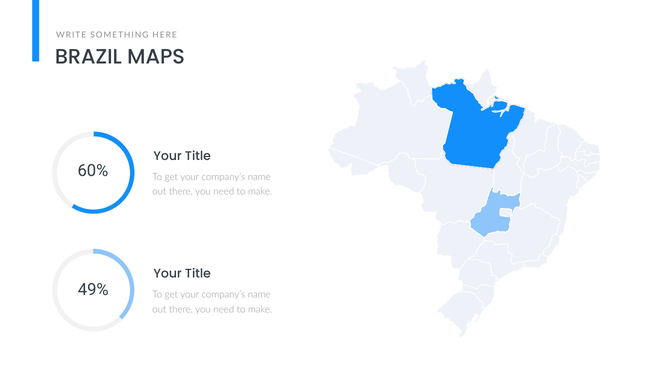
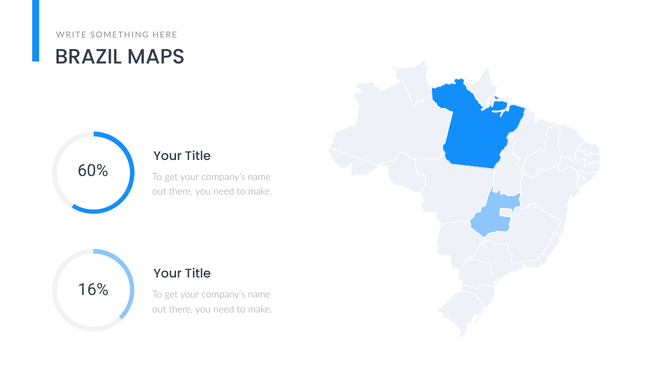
49%: 49% -> 16%
